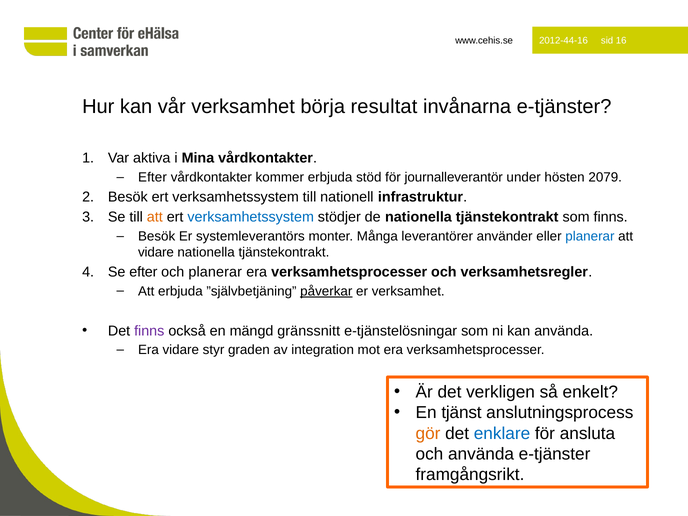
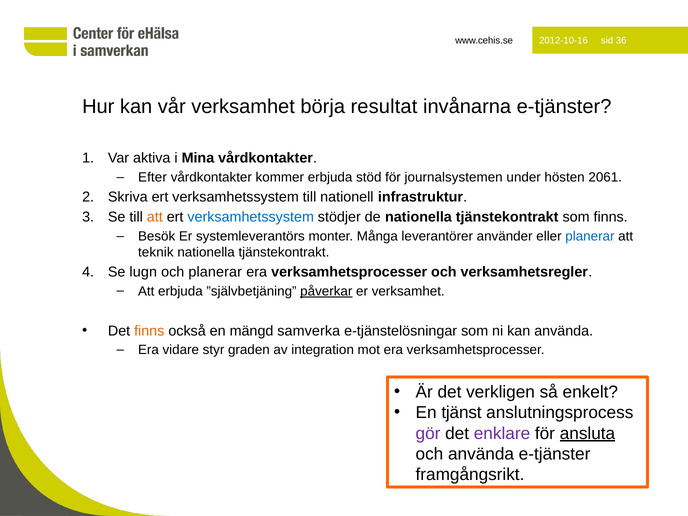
2012-44-16: 2012-44-16 -> 2012-10-16
16: 16 -> 36
journalleverantör: journalleverantör -> journalsystemen
2079: 2079 -> 2061
Besök at (128, 197): Besök -> Skriva
vidare at (156, 252): vidare -> teknik
Se efter: efter -> lugn
finns at (149, 331) colour: purple -> orange
gränssnitt: gränssnitt -> samverka
gör colour: orange -> purple
enklare colour: blue -> purple
ansluta underline: none -> present
